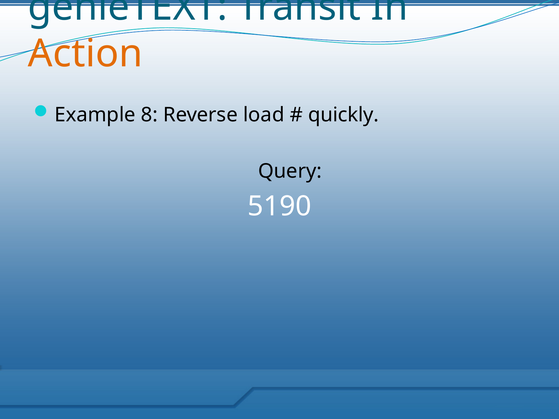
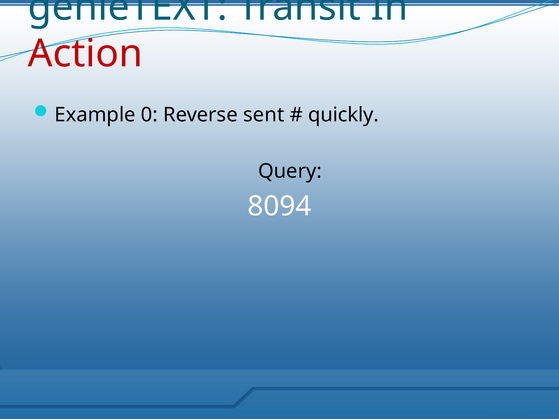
Action colour: orange -> red
8: 8 -> 0
load: load -> sent
5190: 5190 -> 8094
